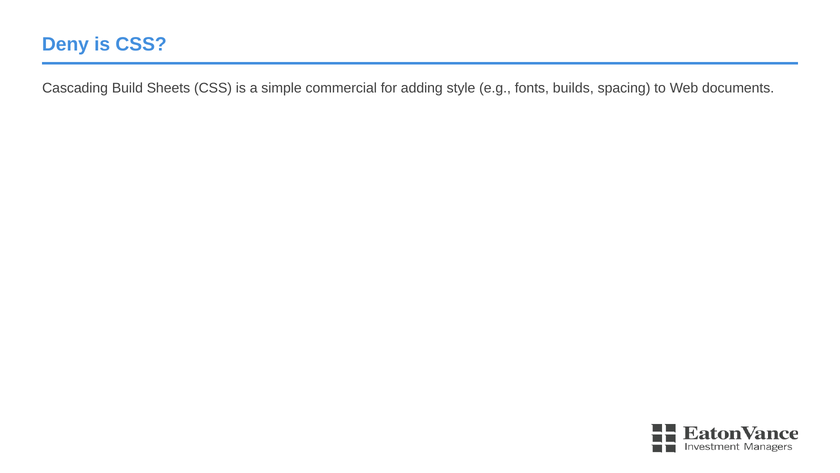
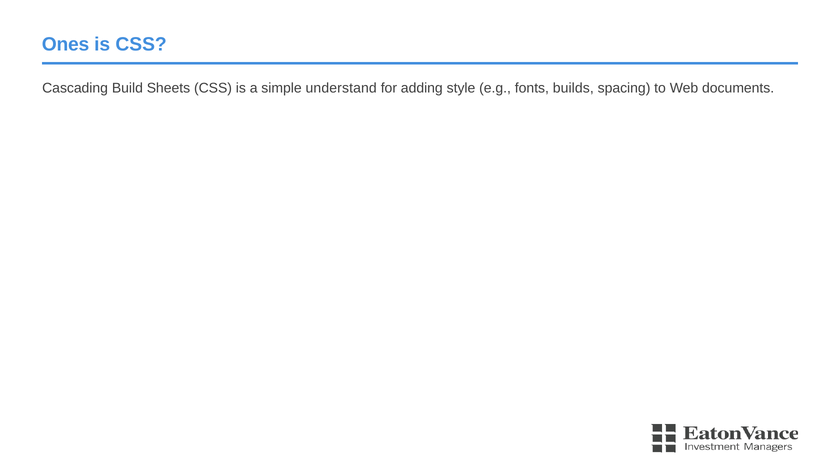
Deny: Deny -> Ones
commercial: commercial -> understand
